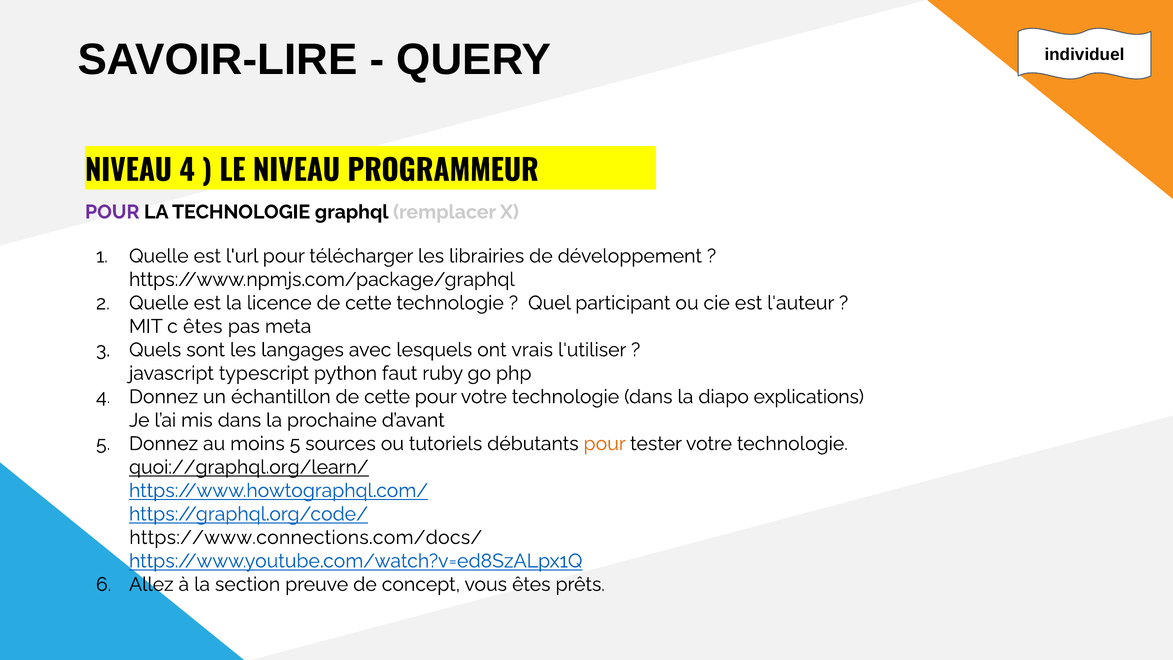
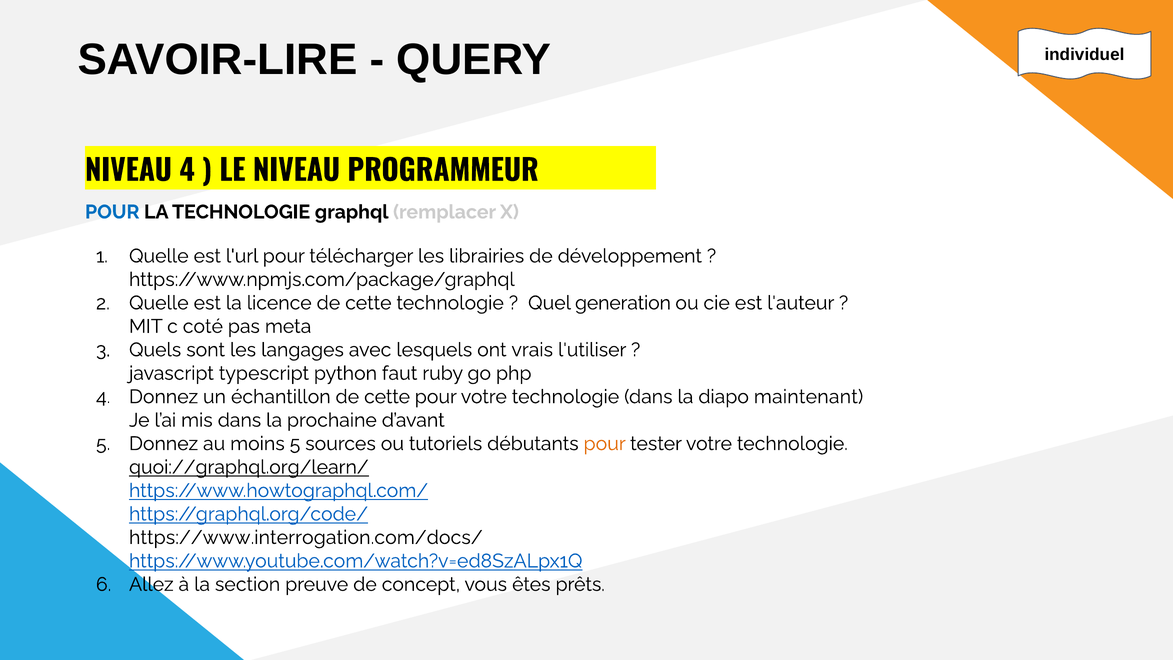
POUR at (112, 212) colour: purple -> blue
participant: participant -> generation
c êtes: êtes -> coté
explications: explications -> maintenant
https://www.connections.com/docs/: https://www.connections.com/docs/ -> https://www.interrogation.com/docs/
